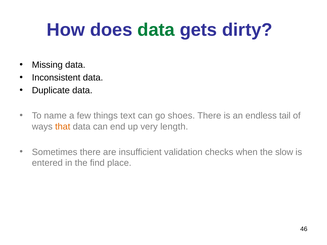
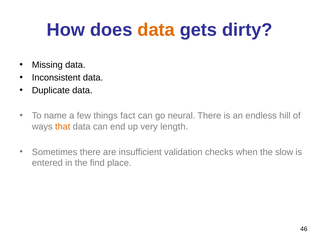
data at (156, 30) colour: green -> orange
text: text -> fact
shoes: shoes -> neural
tail: tail -> hill
